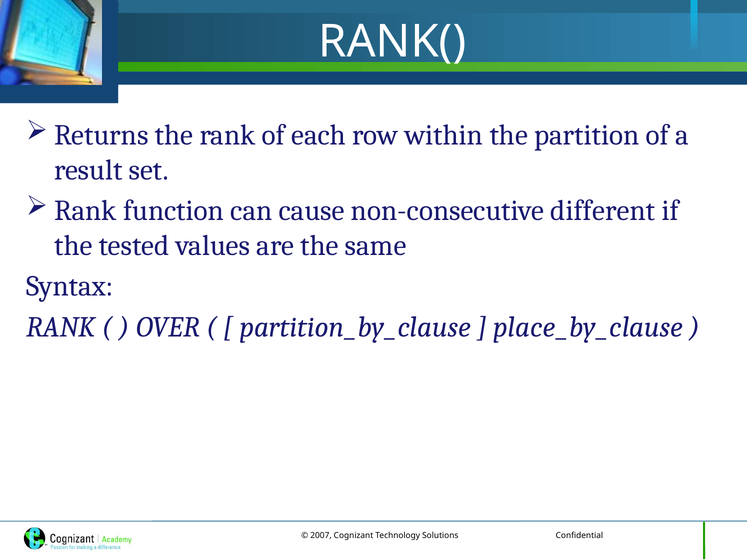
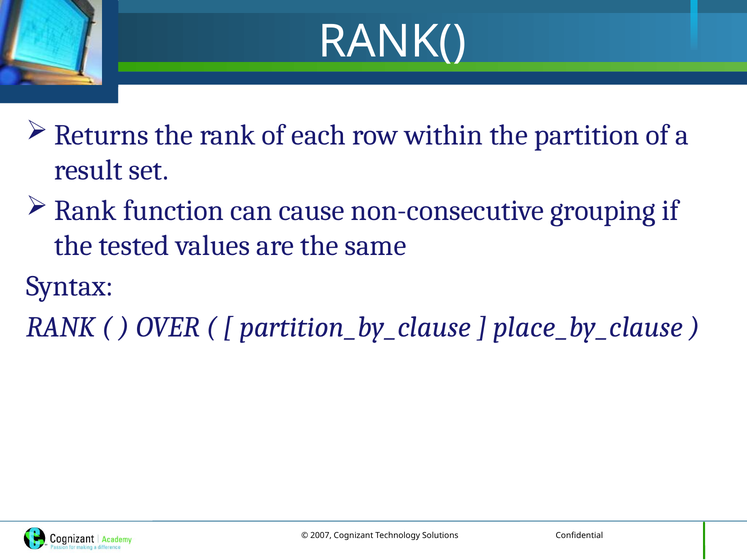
different: different -> grouping
